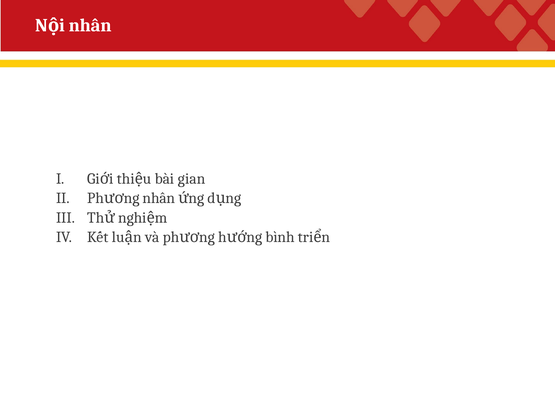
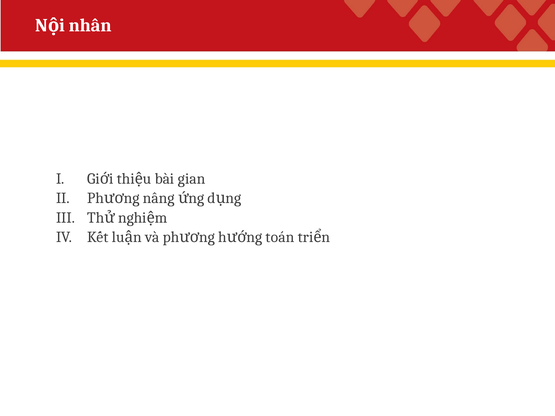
nhân at (159, 198): nhân -> nâng
bình: bình -> toán
